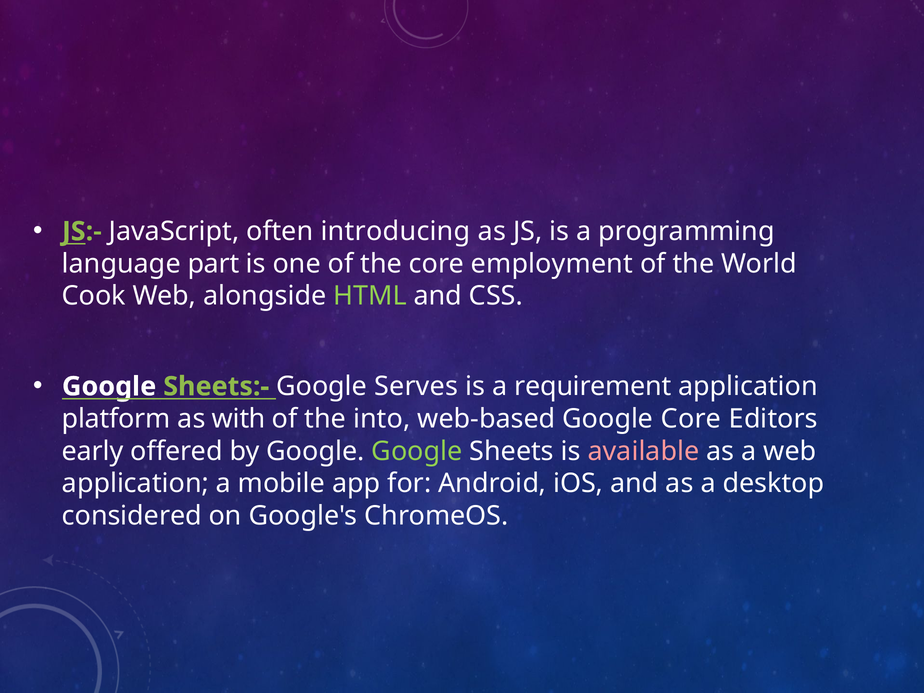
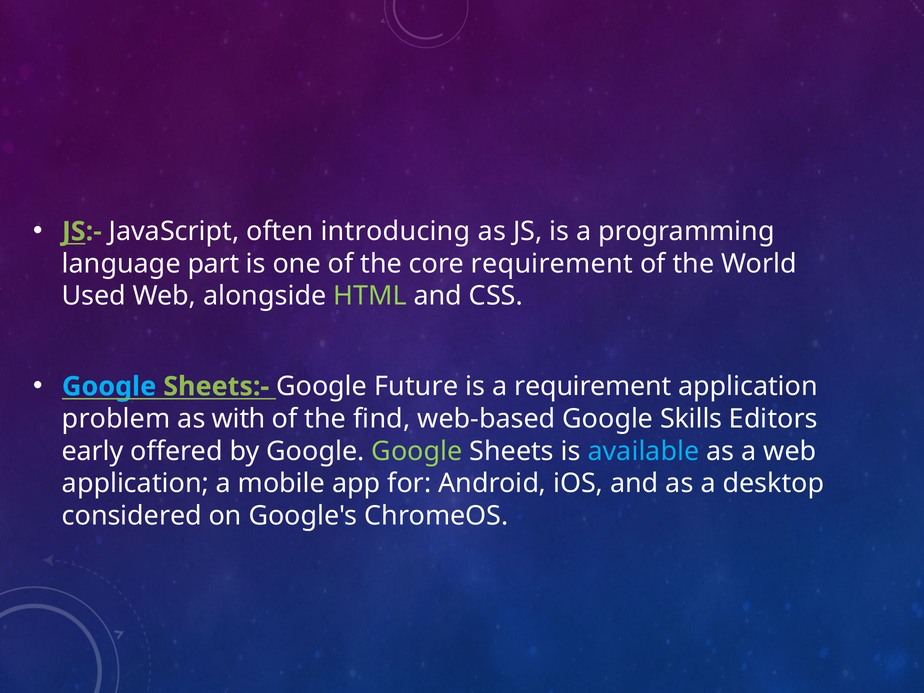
core employment: employment -> requirement
Cook: Cook -> Used
Google at (109, 386) colour: white -> light blue
Serves: Serves -> Future
platform: platform -> problem
into: into -> find
Google Core: Core -> Skills
available colour: pink -> light blue
